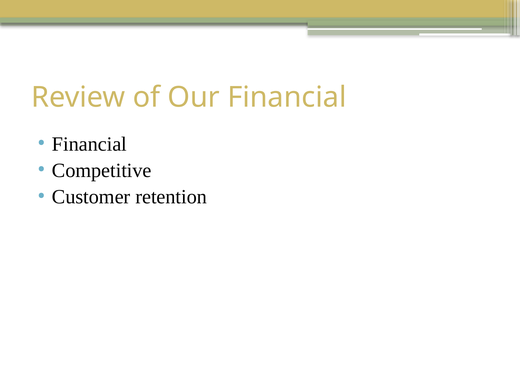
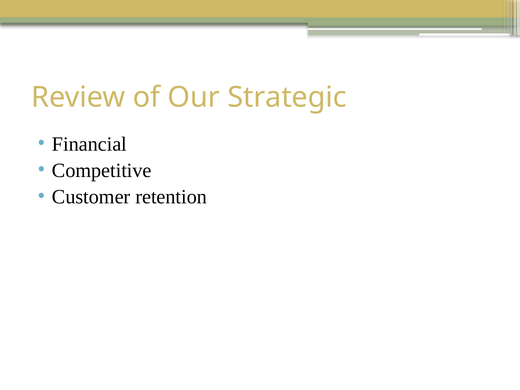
Our Financial: Financial -> Strategic
